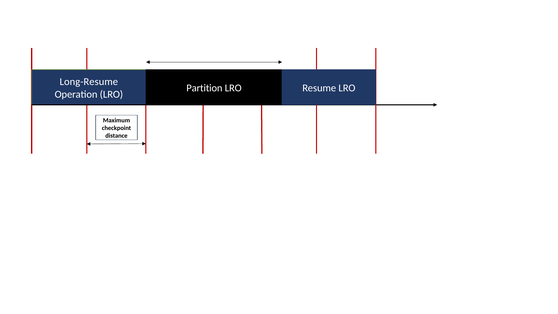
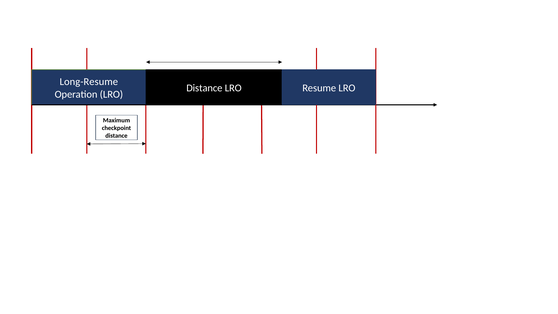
Partition at (204, 88): Partition -> Distance
